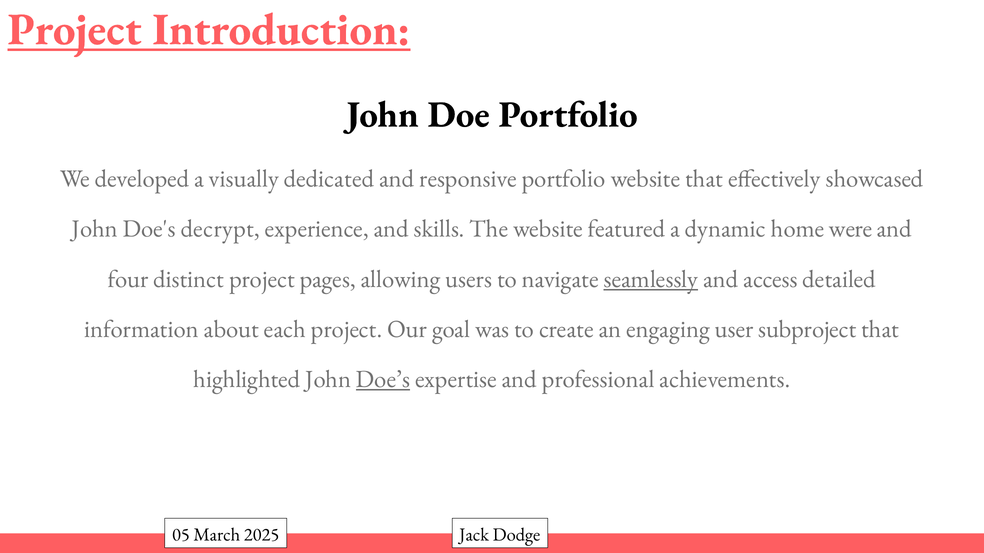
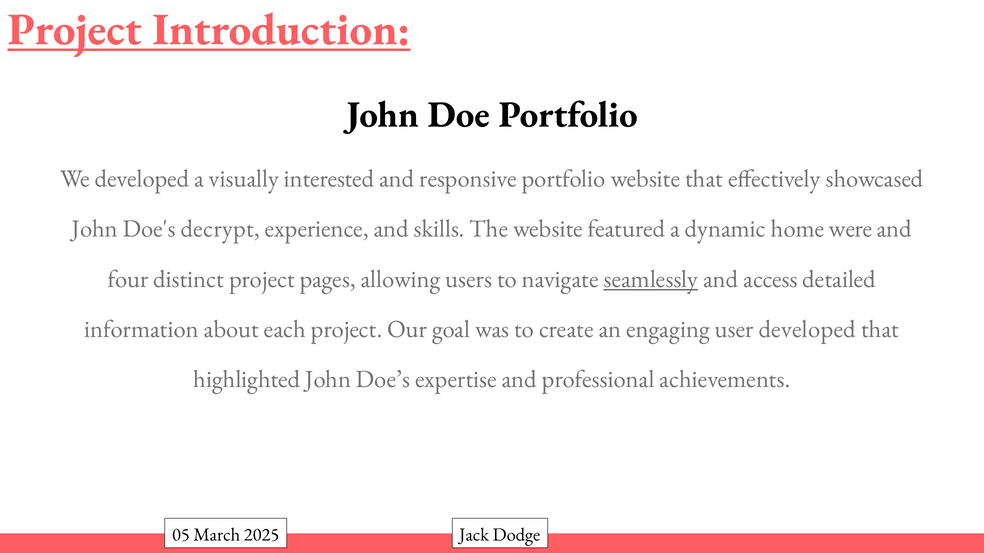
dedicated: dedicated -> interested
user subproject: subproject -> developed
Doe’s underline: present -> none
